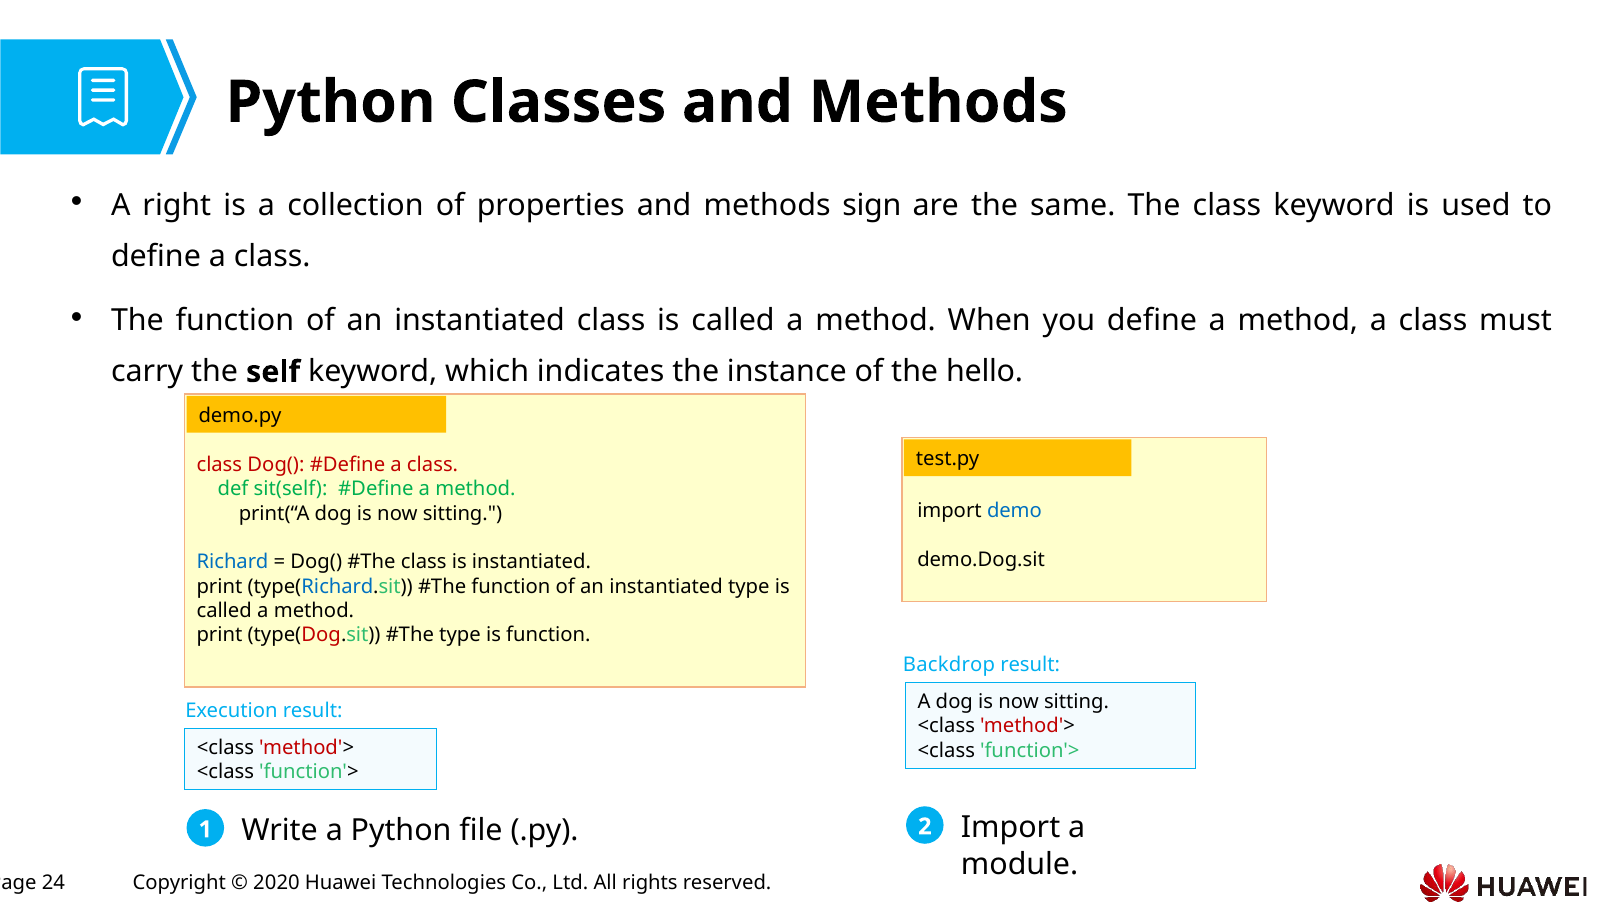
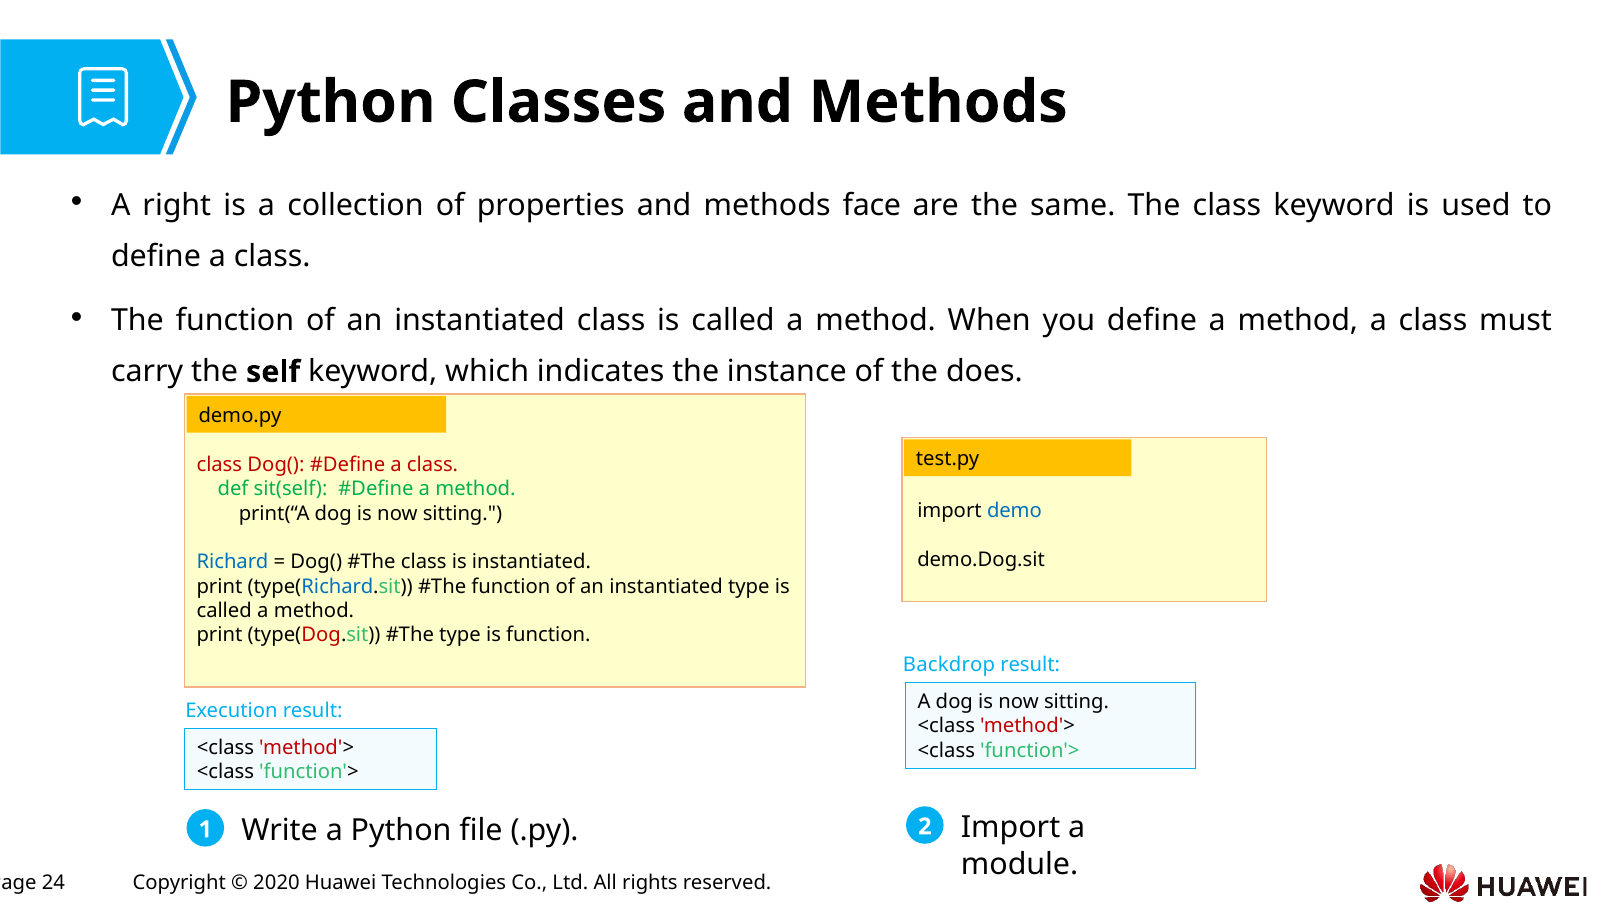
sign: sign -> face
hello: hello -> does
